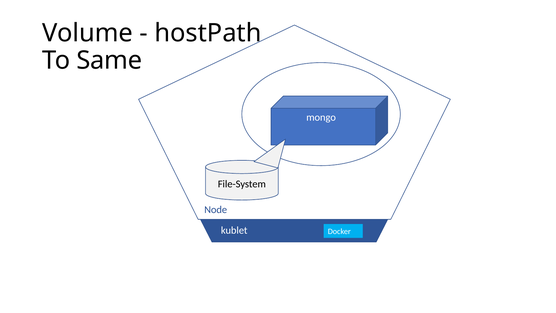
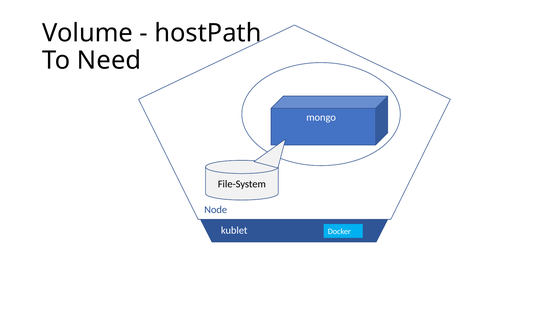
Same: Same -> Need
